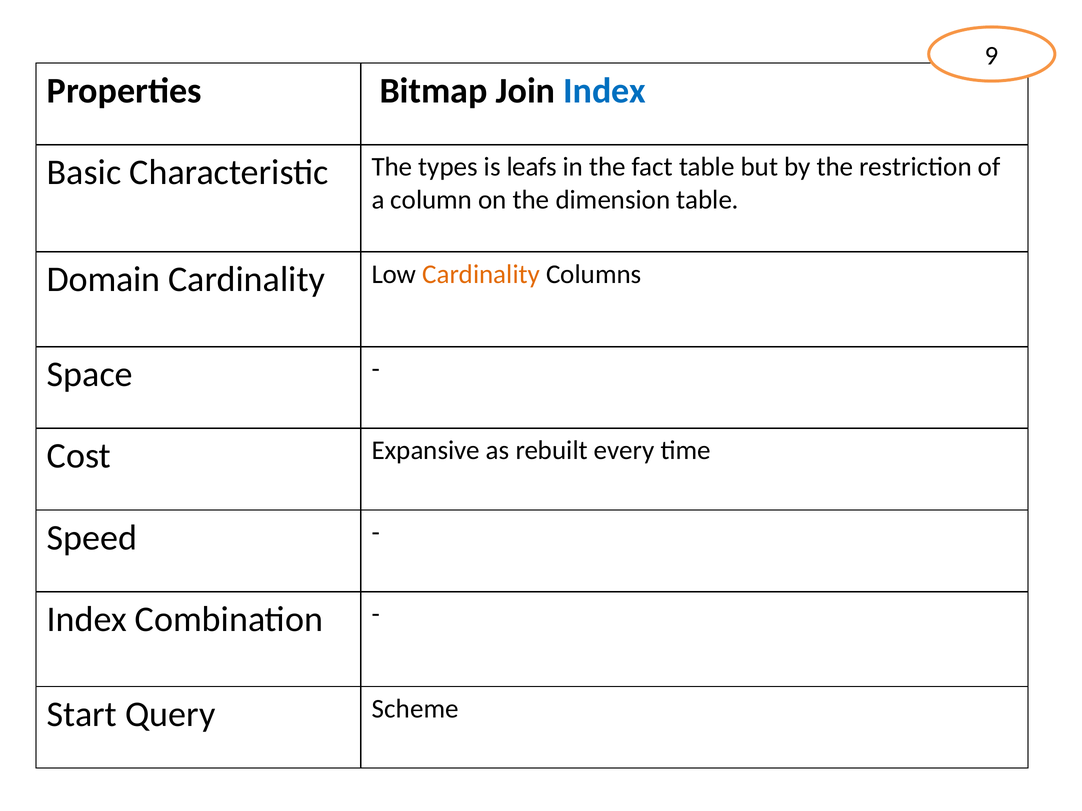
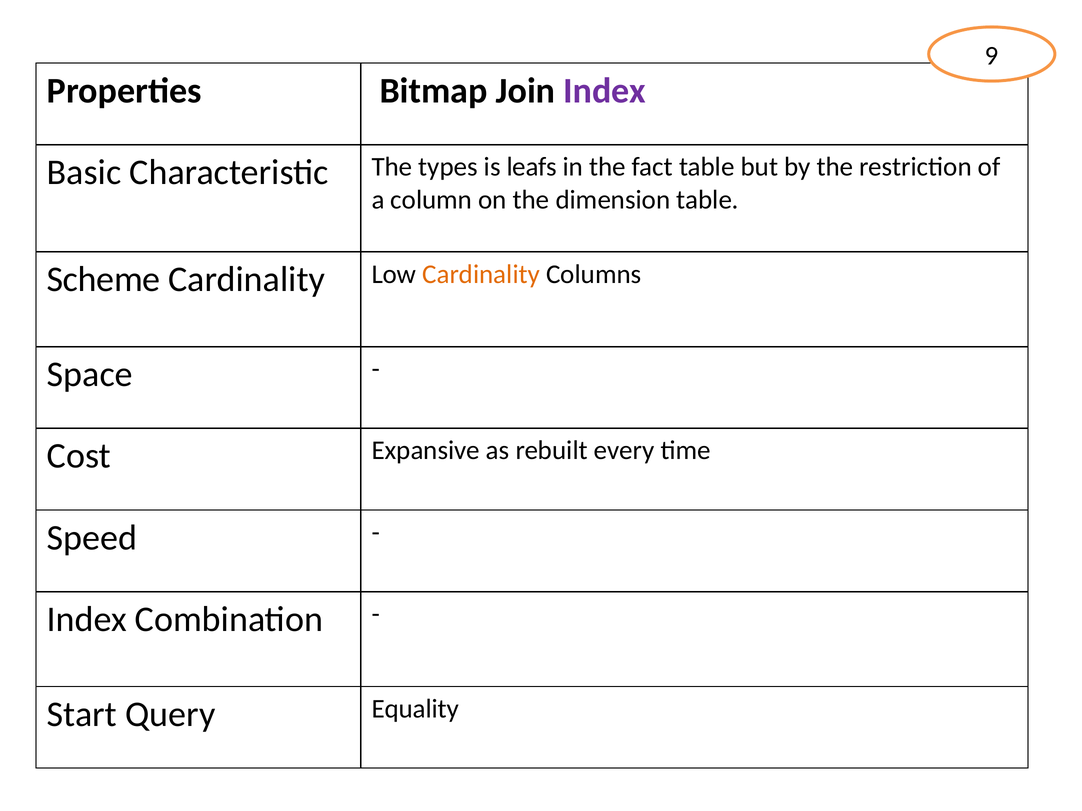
Index at (605, 91) colour: blue -> purple
Domain: Domain -> Scheme
Scheme: Scheme -> Equality
